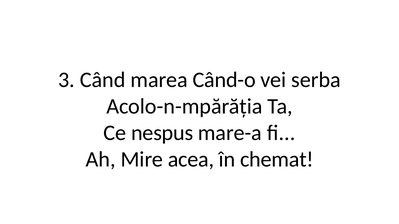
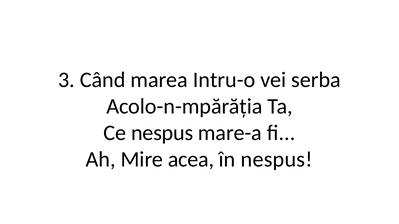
Când-o: Când-o -> Intru-o
în chemat: chemat -> nespus
